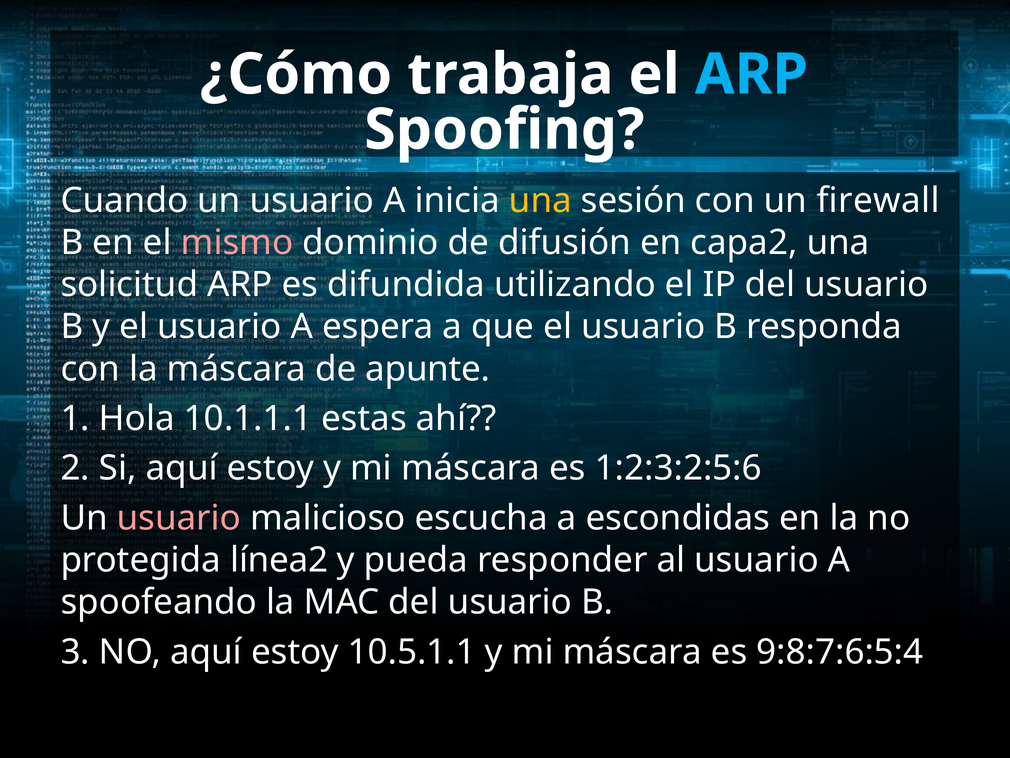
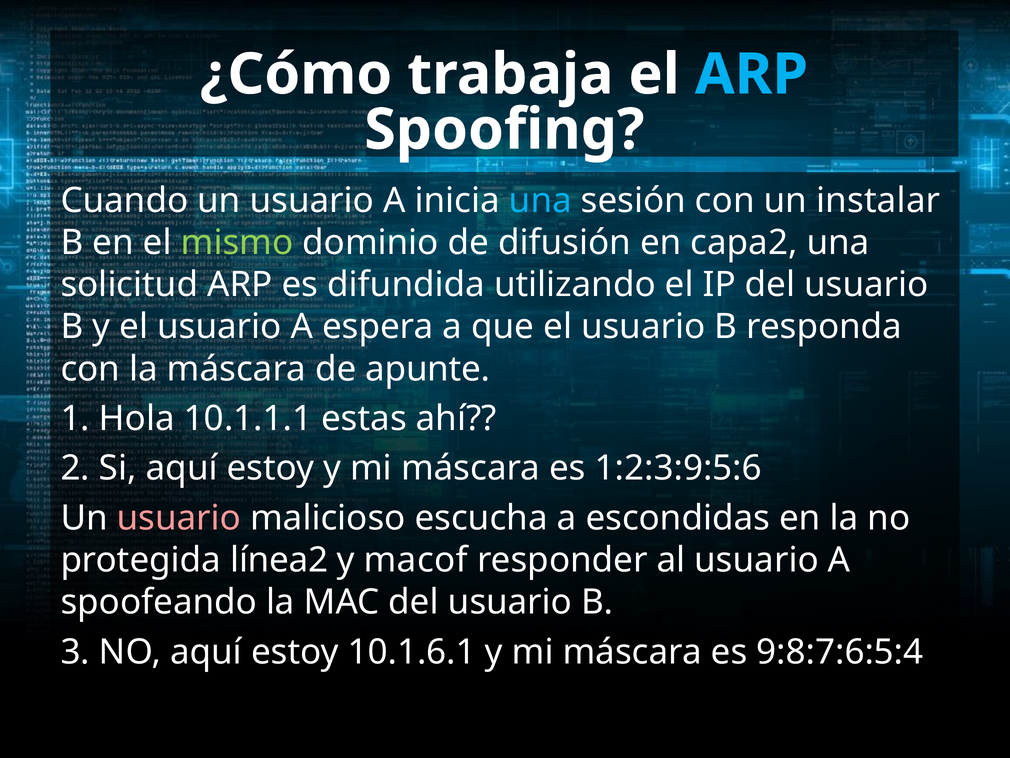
una at (540, 200) colour: yellow -> light blue
firewall: firewall -> instalar
mismo colour: pink -> light green
1:2:3:2:5:6: 1:2:3:2:5:6 -> 1:2:3:9:5:6
pueda: pueda -> macof
10.5.1.1: 10.5.1.1 -> 10.1.6.1
